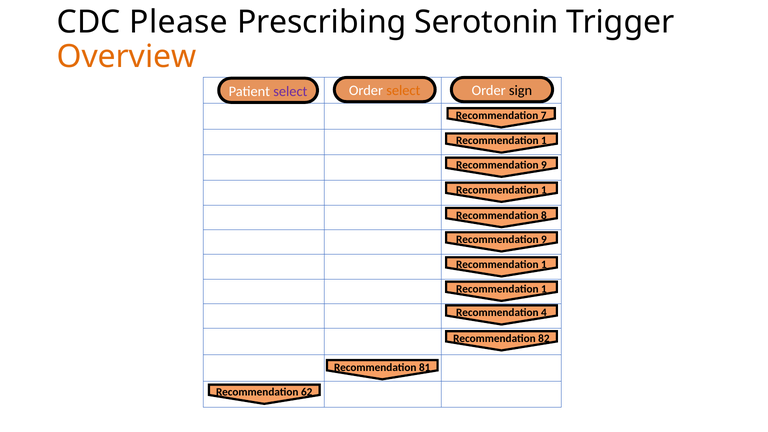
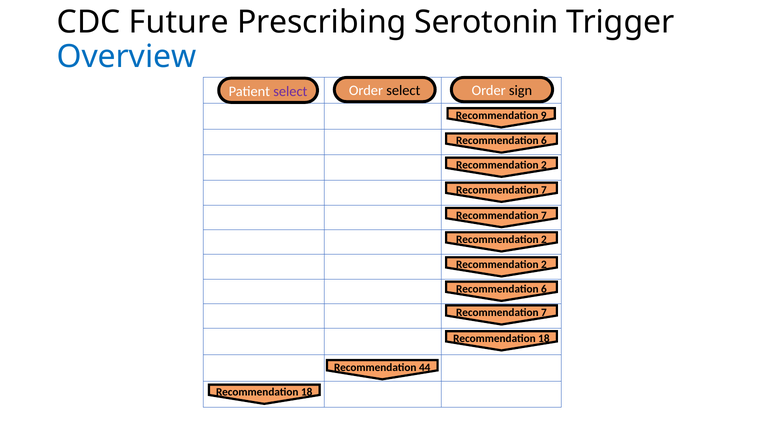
Please: Please -> Future
Overview colour: orange -> blue
select at (403, 91) colour: orange -> black
7: 7 -> 9
1 at (544, 141): 1 -> 6
9 at (544, 165): 9 -> 2
1 at (544, 190): 1 -> 7
8 at (544, 215): 8 -> 7
9 at (544, 240): 9 -> 2
1 at (544, 265): 1 -> 2
1 at (544, 289): 1 -> 6
4 at (544, 313): 4 -> 7
82 at (544, 339): 82 -> 18
81: 81 -> 44
62 at (307, 392): 62 -> 18
